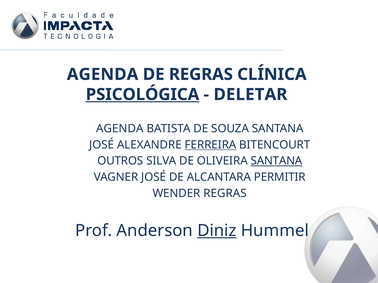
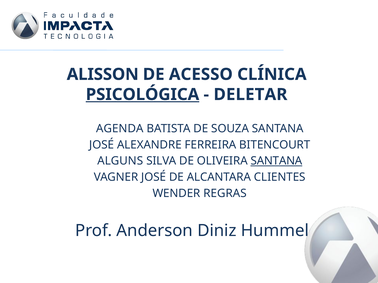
AGENDA at (103, 74): AGENDA -> ALISSON
DE REGRAS: REGRAS -> ACESSO
FERREIRA underline: present -> none
OUTROS: OUTROS -> ALGUNS
PERMITIR: PERMITIR -> CLIENTES
Diniz underline: present -> none
